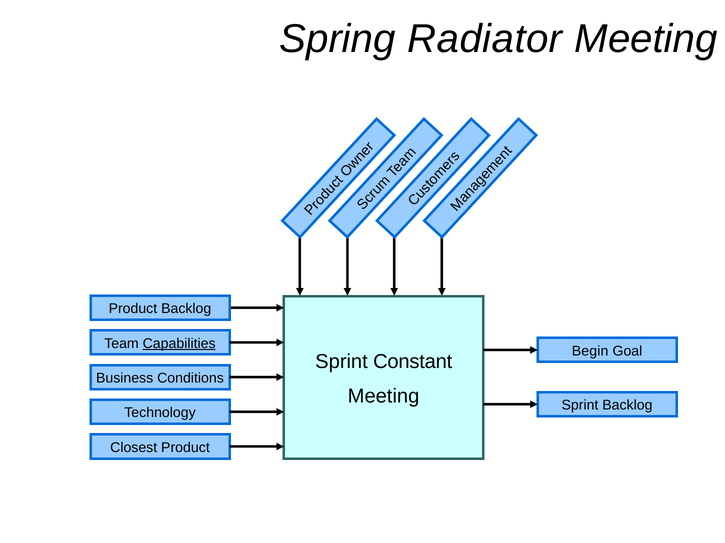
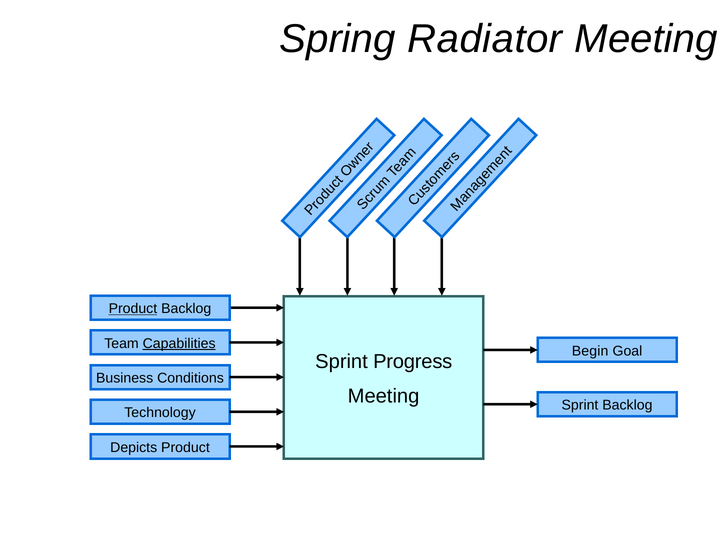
Product at (133, 309) underline: none -> present
Constant: Constant -> Progress
Closest: Closest -> Depicts
